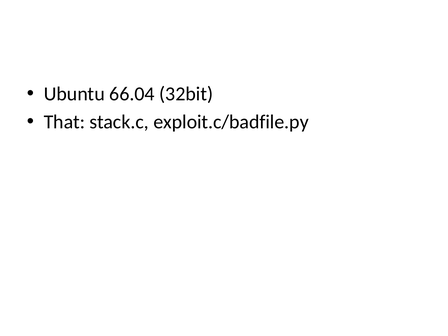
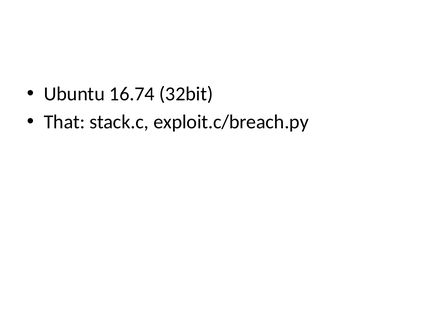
66.04: 66.04 -> 16.74
exploit.c/badfile.py: exploit.c/badfile.py -> exploit.c/breach.py
